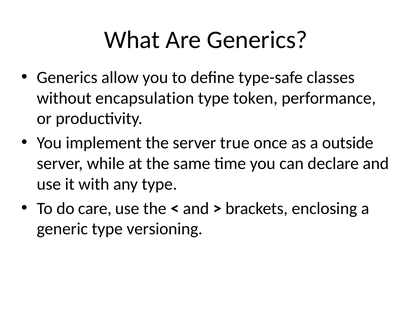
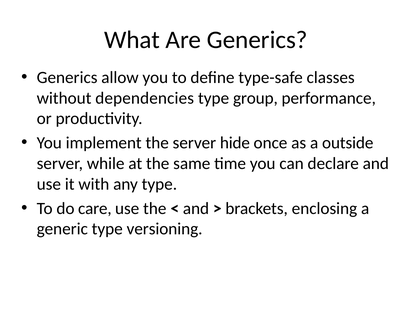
encapsulation: encapsulation -> dependencies
token: token -> group
true: true -> hide
